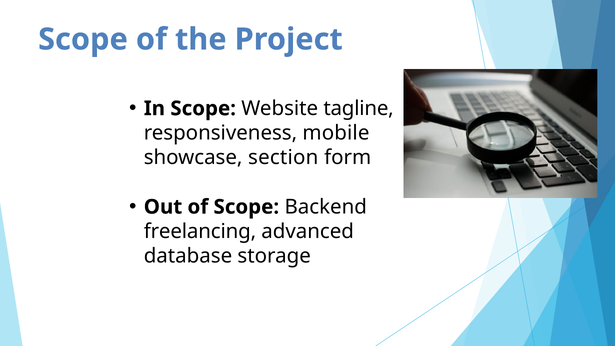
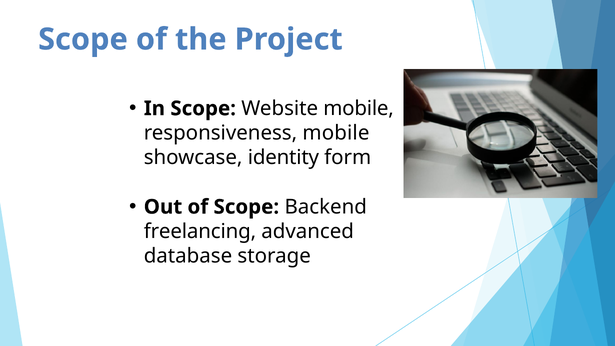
Website tagline: tagline -> mobile
section: section -> identity
